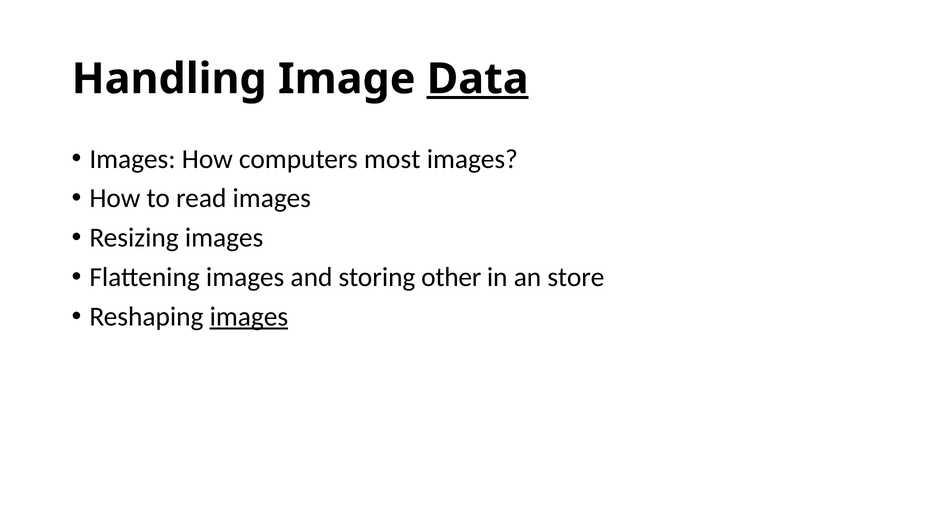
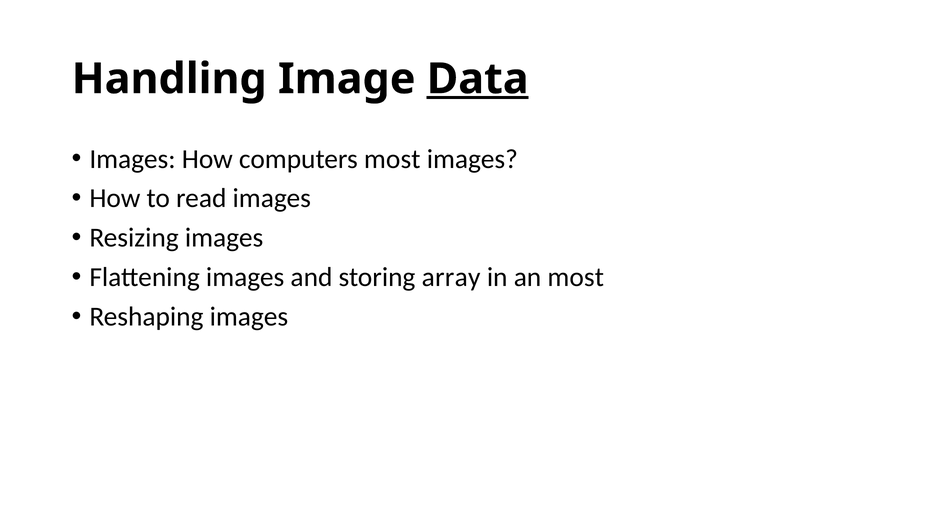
other: other -> array
an store: store -> most
images at (249, 317) underline: present -> none
